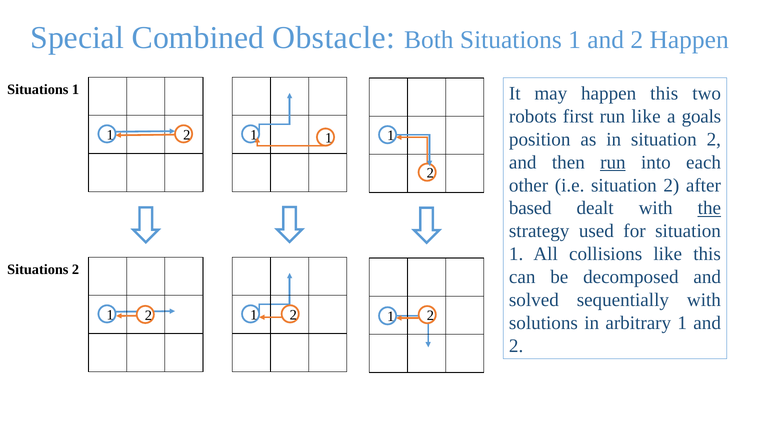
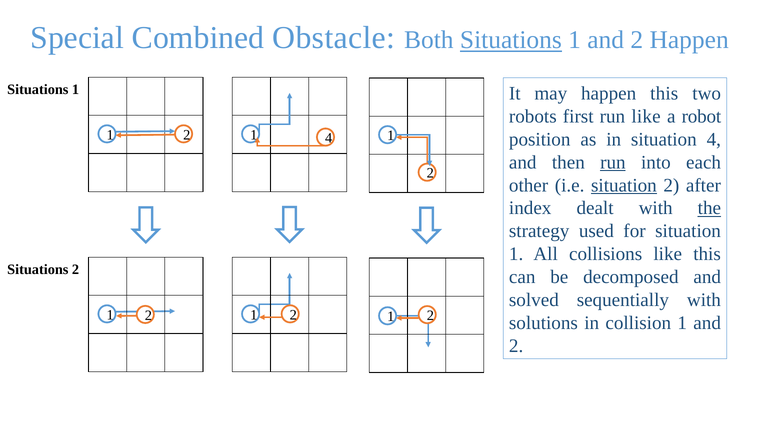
Situations at (511, 40) underline: none -> present
goals: goals -> robot
1 at (329, 138): 1 -> 4
in situation 2: 2 -> 4
situation at (624, 185) underline: none -> present
based: based -> index
arbitrary: arbitrary -> collision
